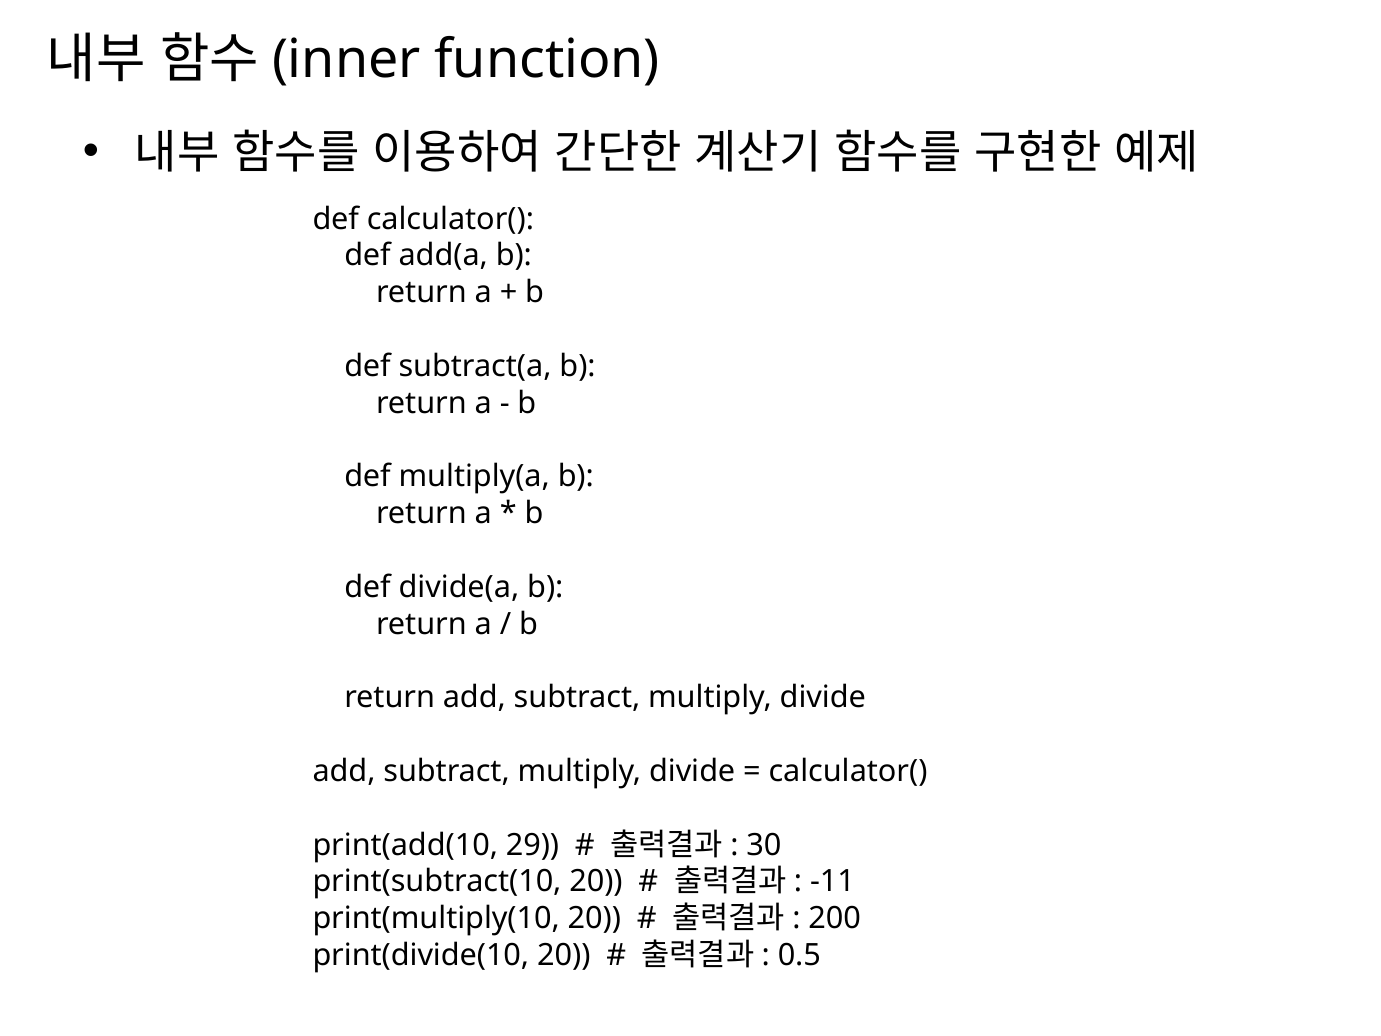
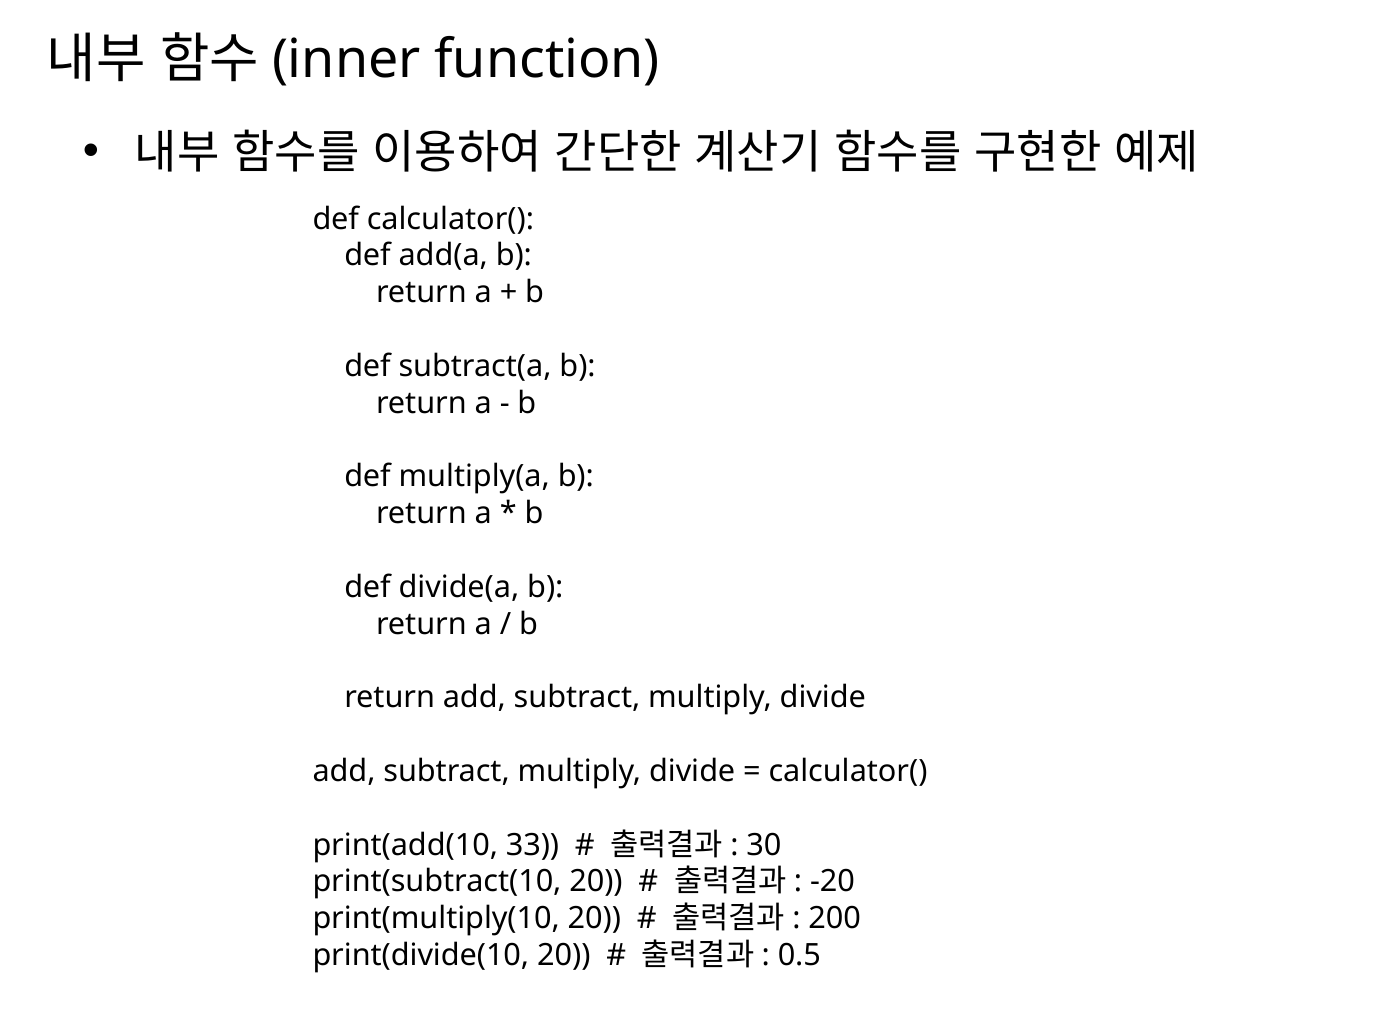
29: 29 -> 33
-11: -11 -> -20
